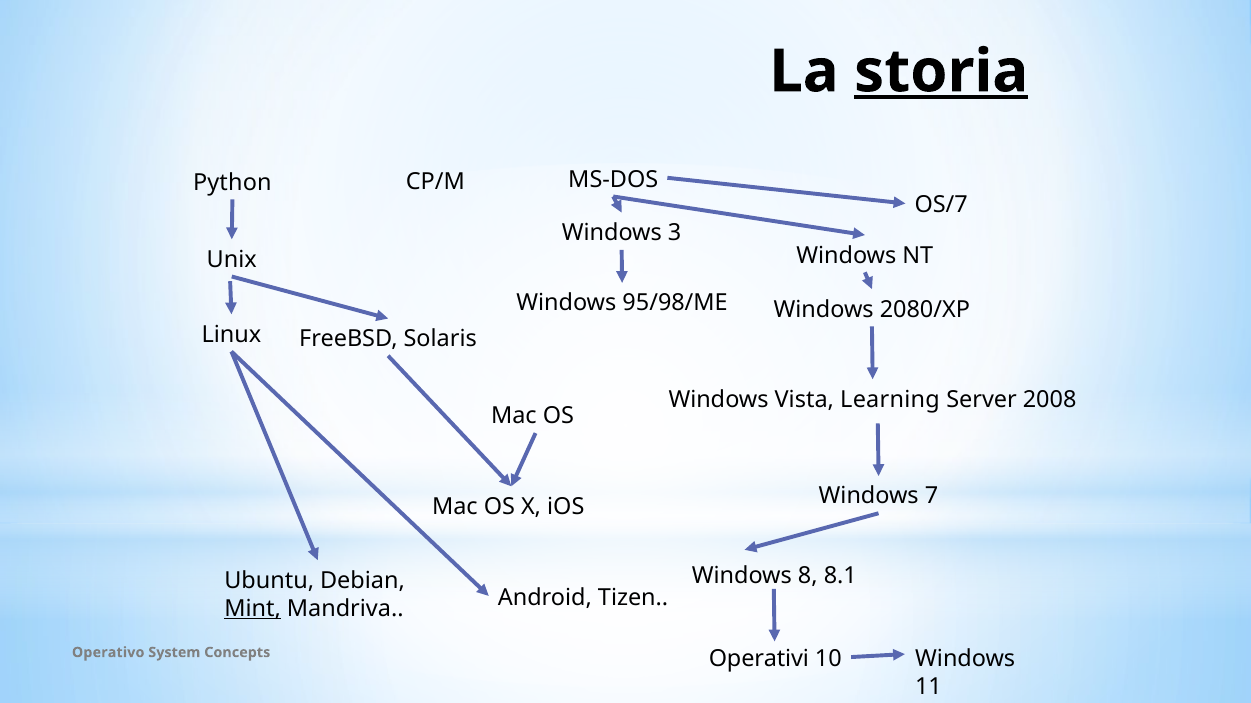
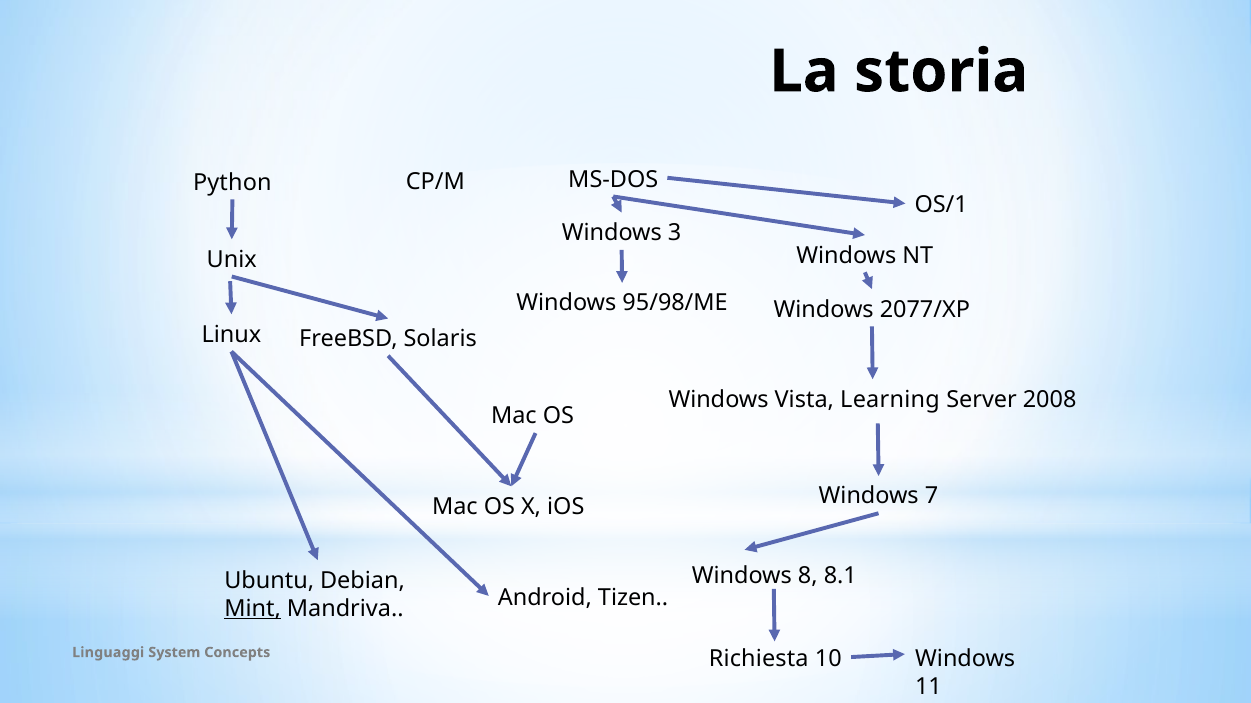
storia underline: present -> none
OS/7: OS/7 -> OS/1
2080/XP: 2080/XP -> 2077/XP
Operativo: Operativo -> Linguaggi
Operativi: Operativi -> Richiesta
